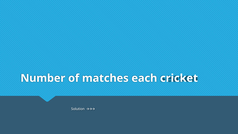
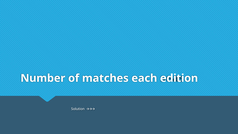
cricket: cricket -> edition
